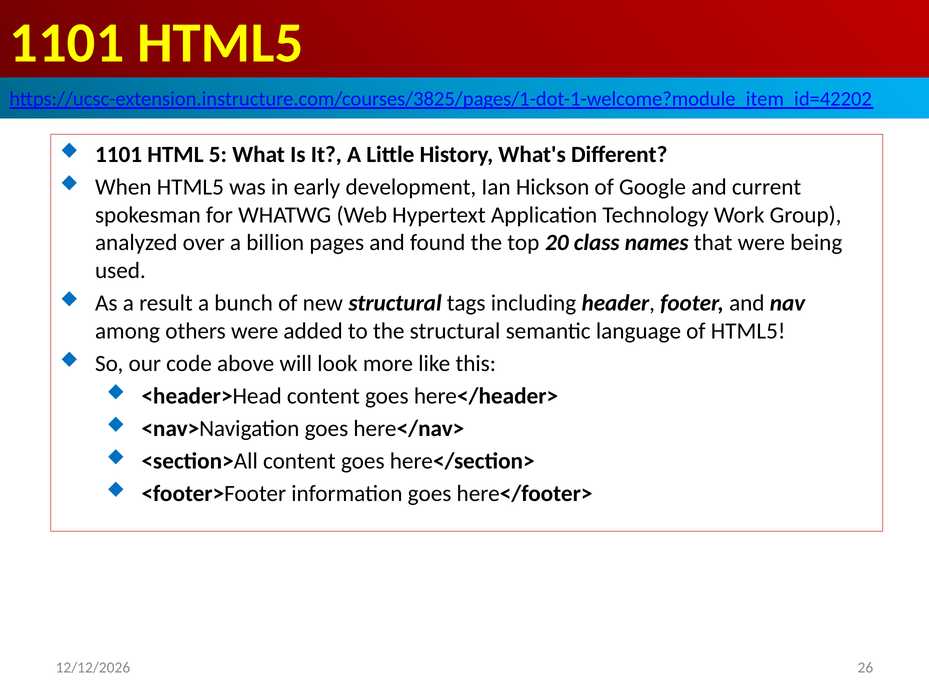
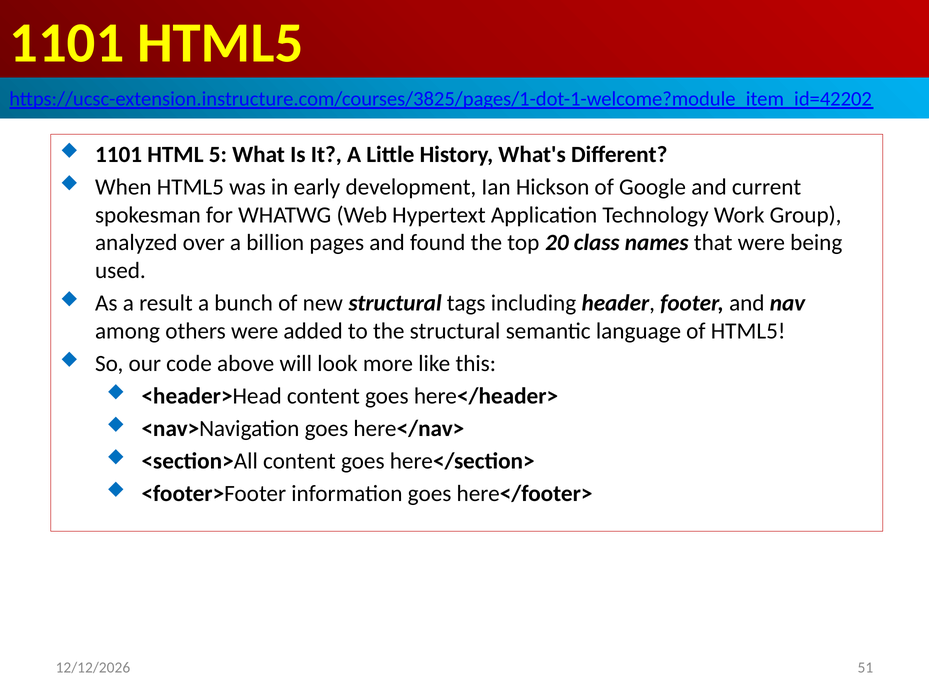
26: 26 -> 51
